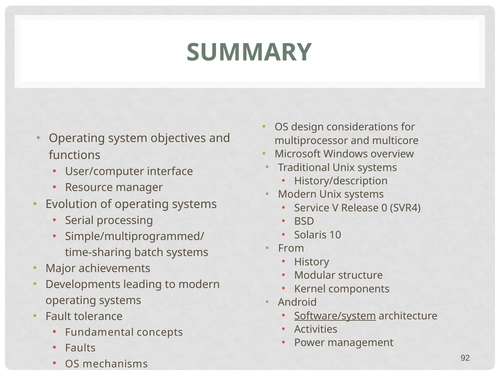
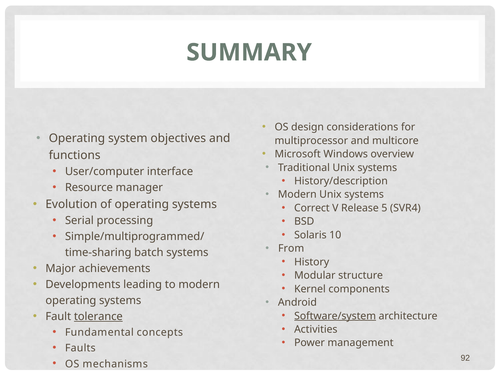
Service: Service -> Correct
0: 0 -> 5
tolerance underline: none -> present
